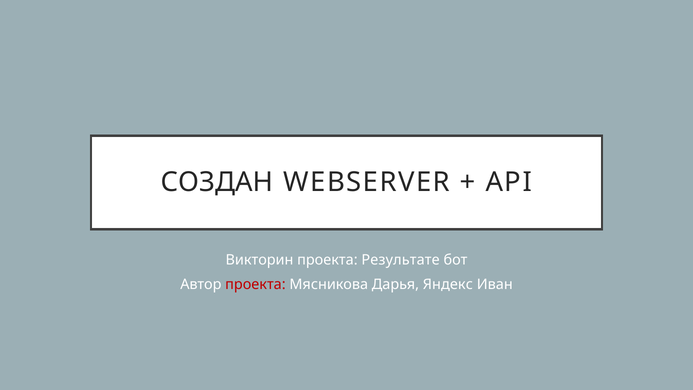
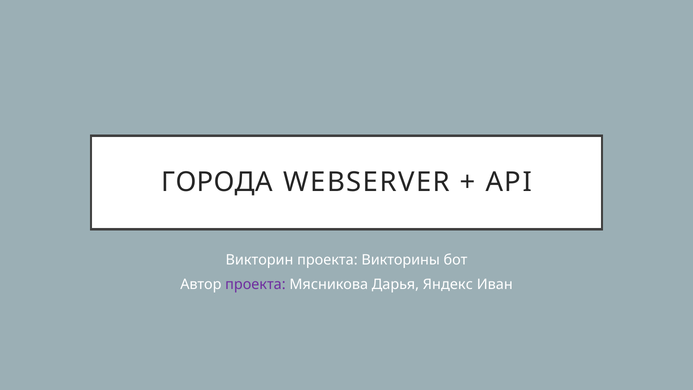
СОЗДАН: СОЗДАН -> ГОРОДА
Результате: Результате -> Викторины
проекта at (255, 284) colour: red -> purple
